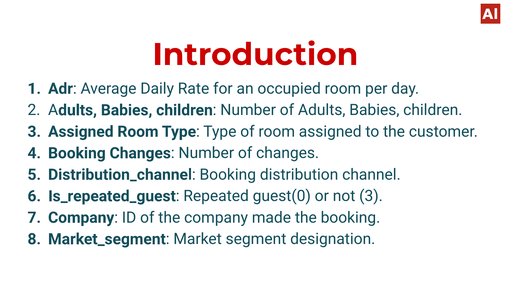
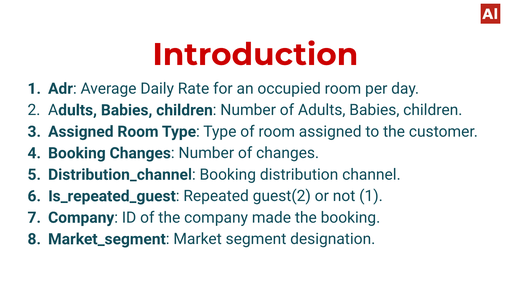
guest(0: guest(0 -> guest(2
not 3: 3 -> 1
